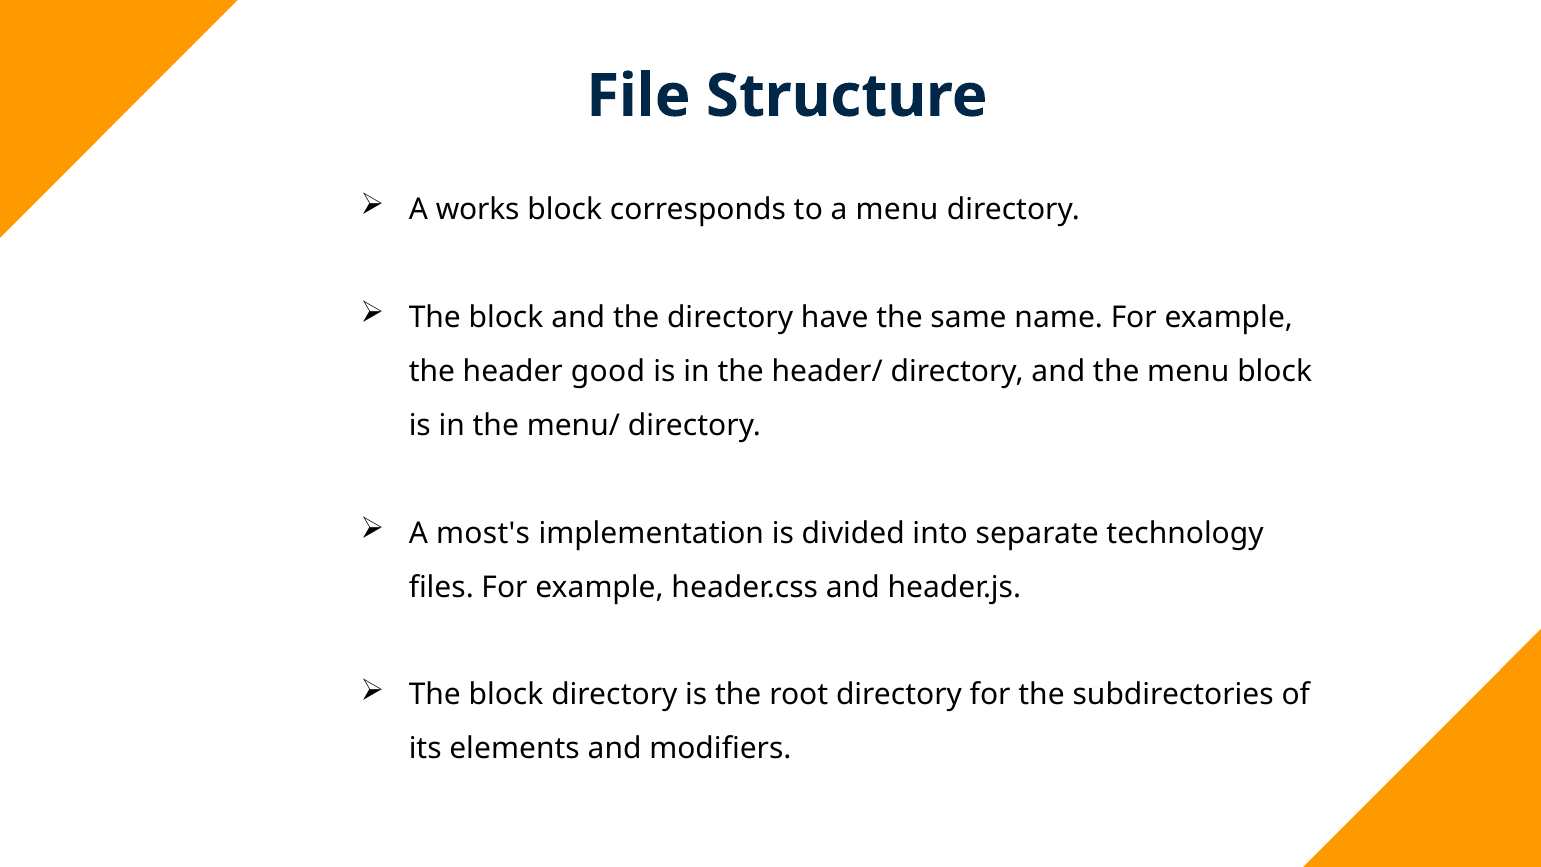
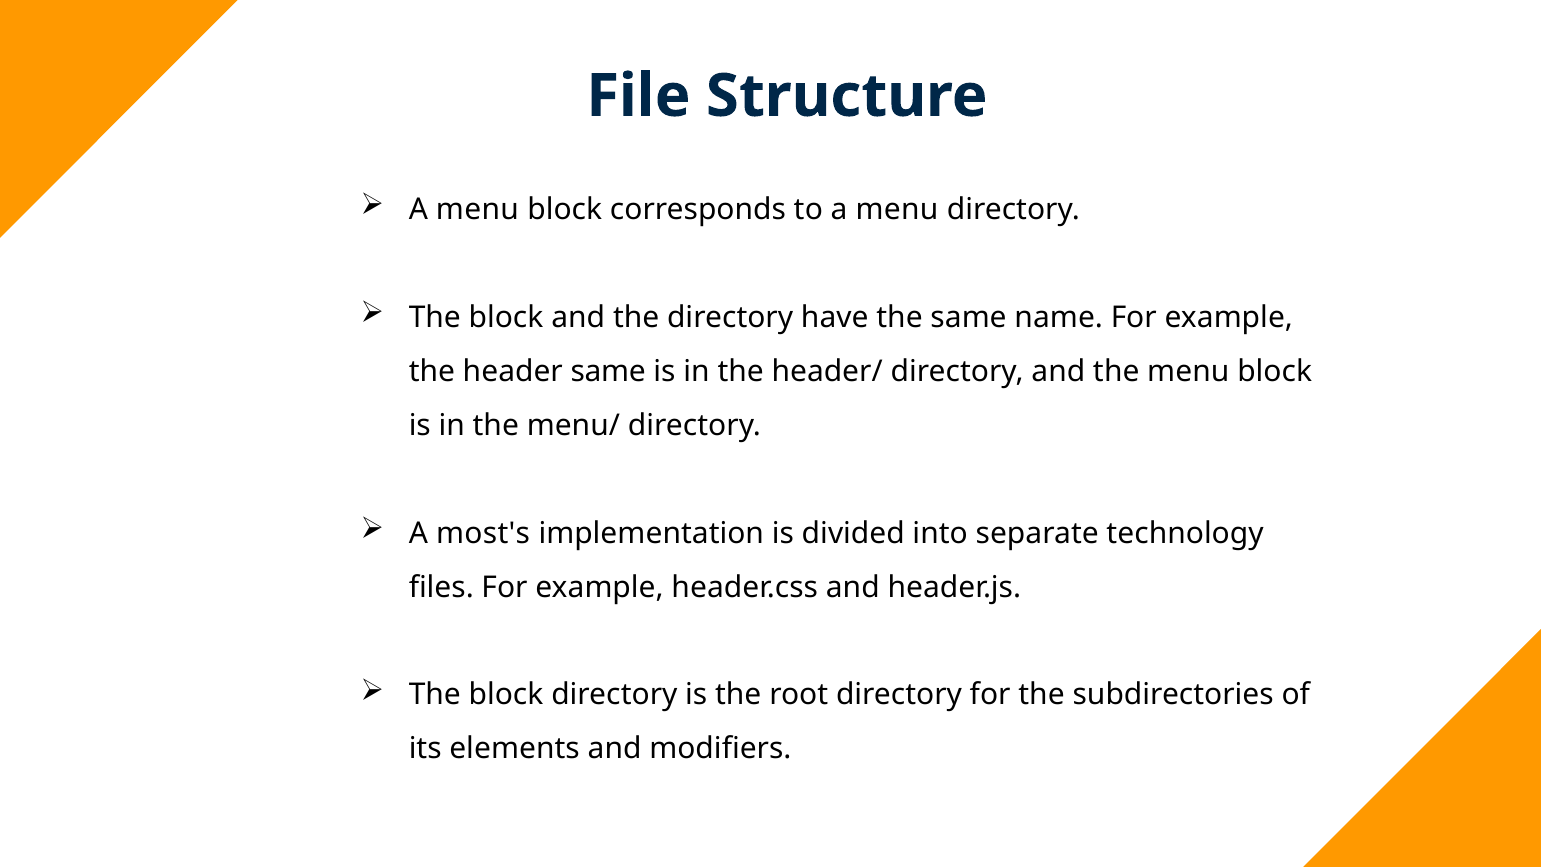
works at (478, 209): works -> menu
header good: good -> same
